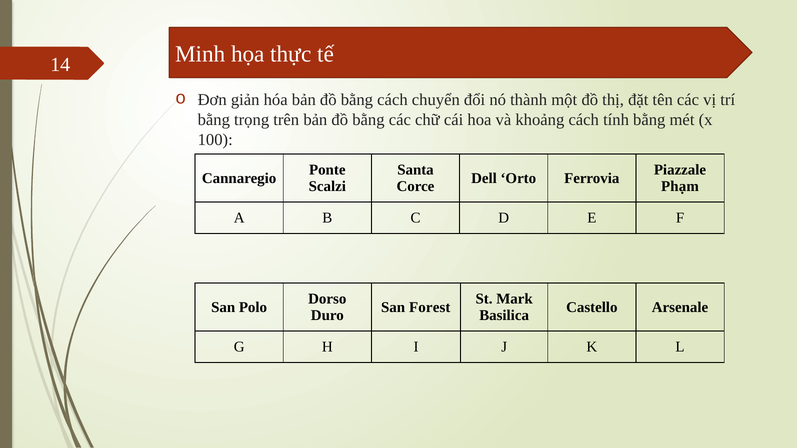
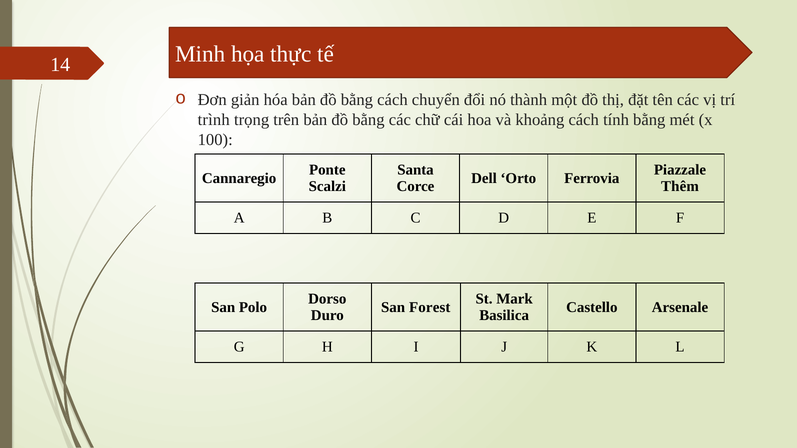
bằng at (214, 120): bằng -> trình
Phạm: Phạm -> Thêm
